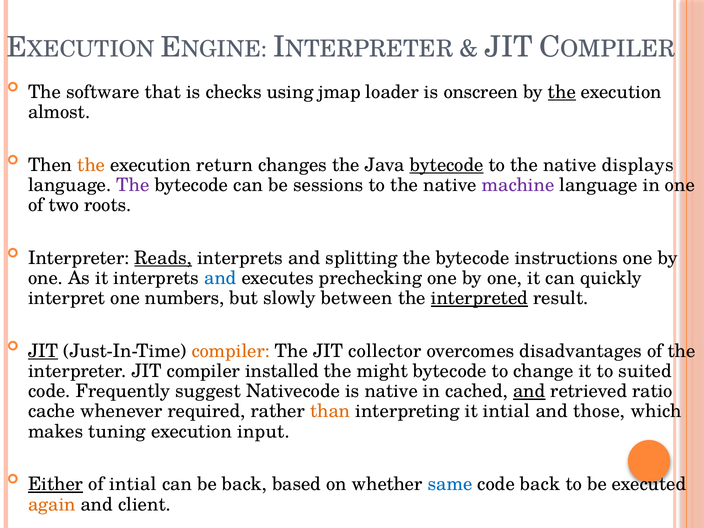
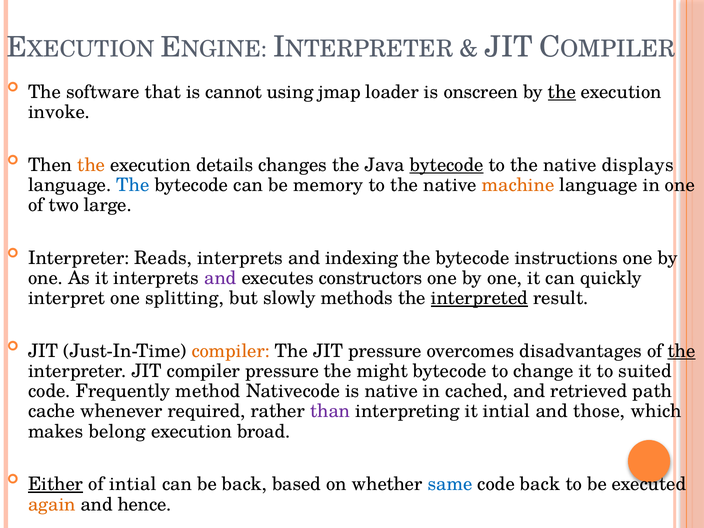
checks: checks -> cannot
almost: almost -> invoke
return: return -> details
The at (133, 185) colour: purple -> blue
sessions: sessions -> memory
machine colour: purple -> orange
roots: roots -> large
Reads underline: present -> none
splitting: splitting -> indexing
and at (220, 278) colour: blue -> purple
prechecking: prechecking -> constructors
numbers: numbers -> splitting
between: between -> methods
JIT at (43, 351) underline: present -> none
JIT collector: collector -> pressure
the at (681, 351) underline: none -> present
compiler installed: installed -> pressure
suggest: suggest -> method
and at (529, 391) underline: present -> none
ratio: ratio -> path
than colour: orange -> purple
tuning: tuning -> belong
input: input -> broad
client: client -> hence
